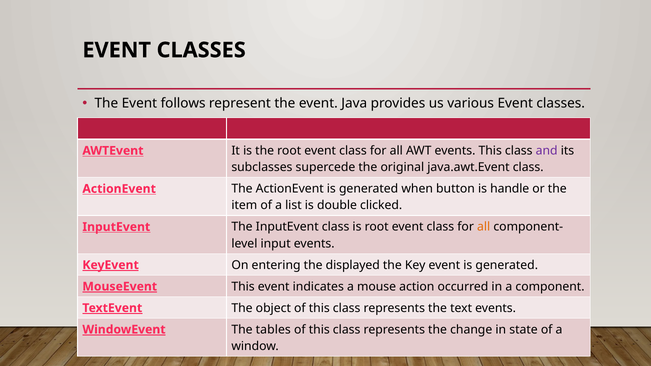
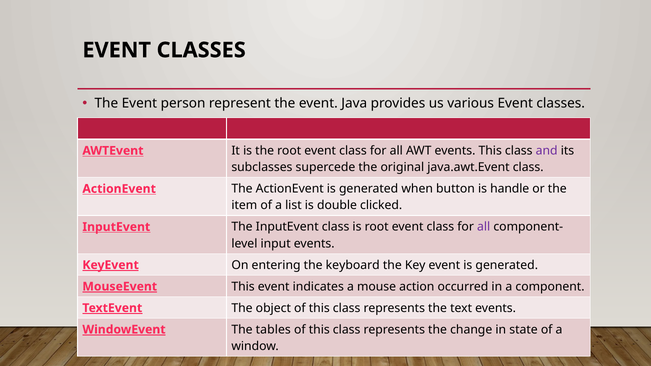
follows: follows -> person
all at (484, 227) colour: orange -> purple
displayed: displayed -> keyboard
